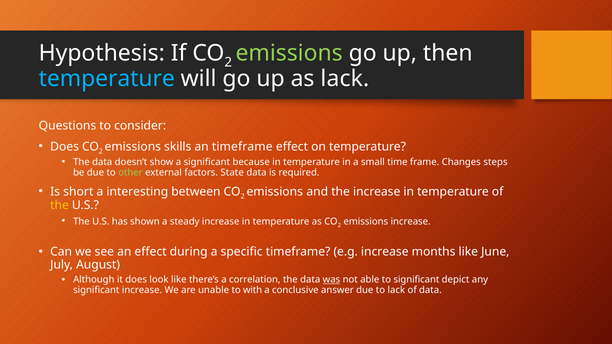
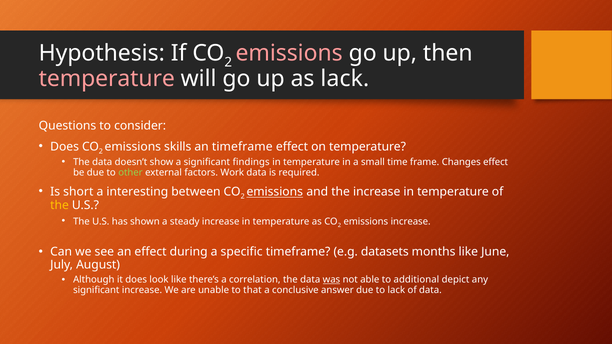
emissions at (289, 53) colour: light green -> pink
temperature at (107, 79) colour: light blue -> pink
because: because -> findings
Changes steps: steps -> effect
State: State -> Work
emissions at (275, 192) underline: none -> present
e.g increase: increase -> datasets
to significant: significant -> additional
with: with -> that
